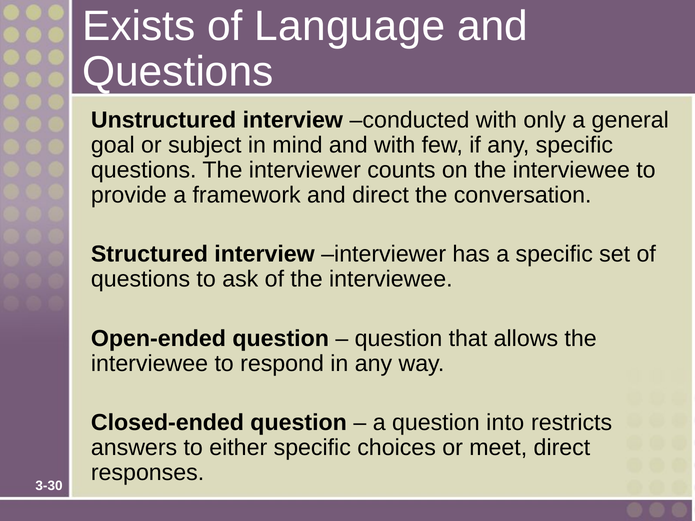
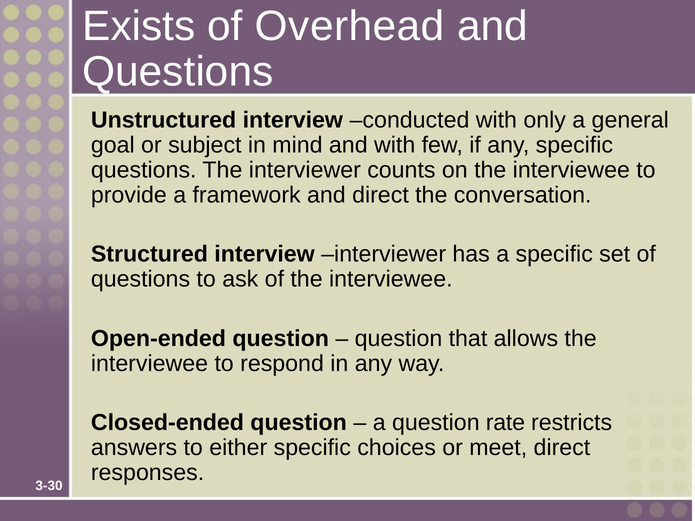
Language: Language -> Overhead
into: into -> rate
